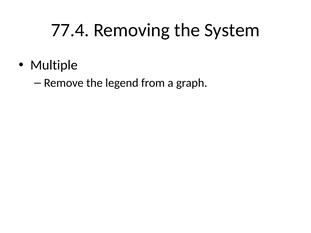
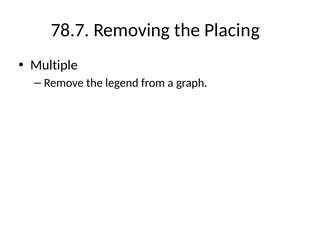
77.4: 77.4 -> 78.7
System: System -> Placing
